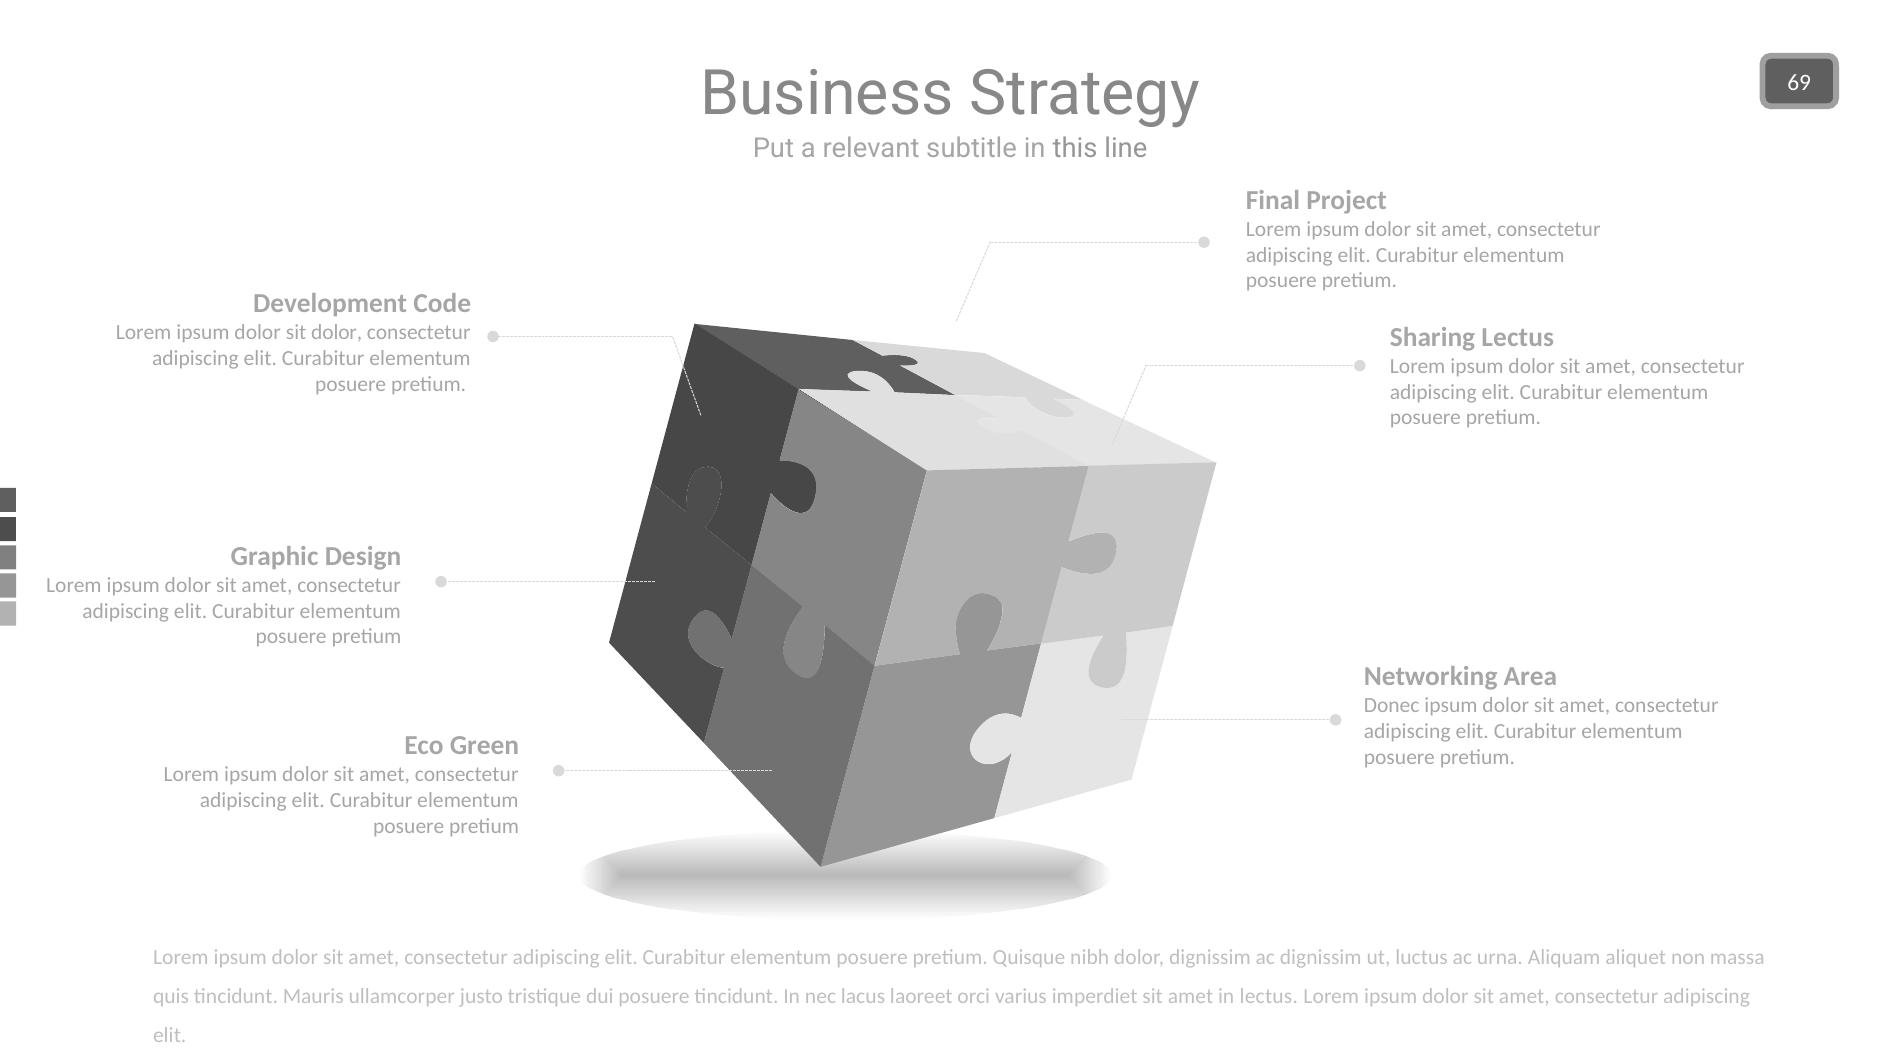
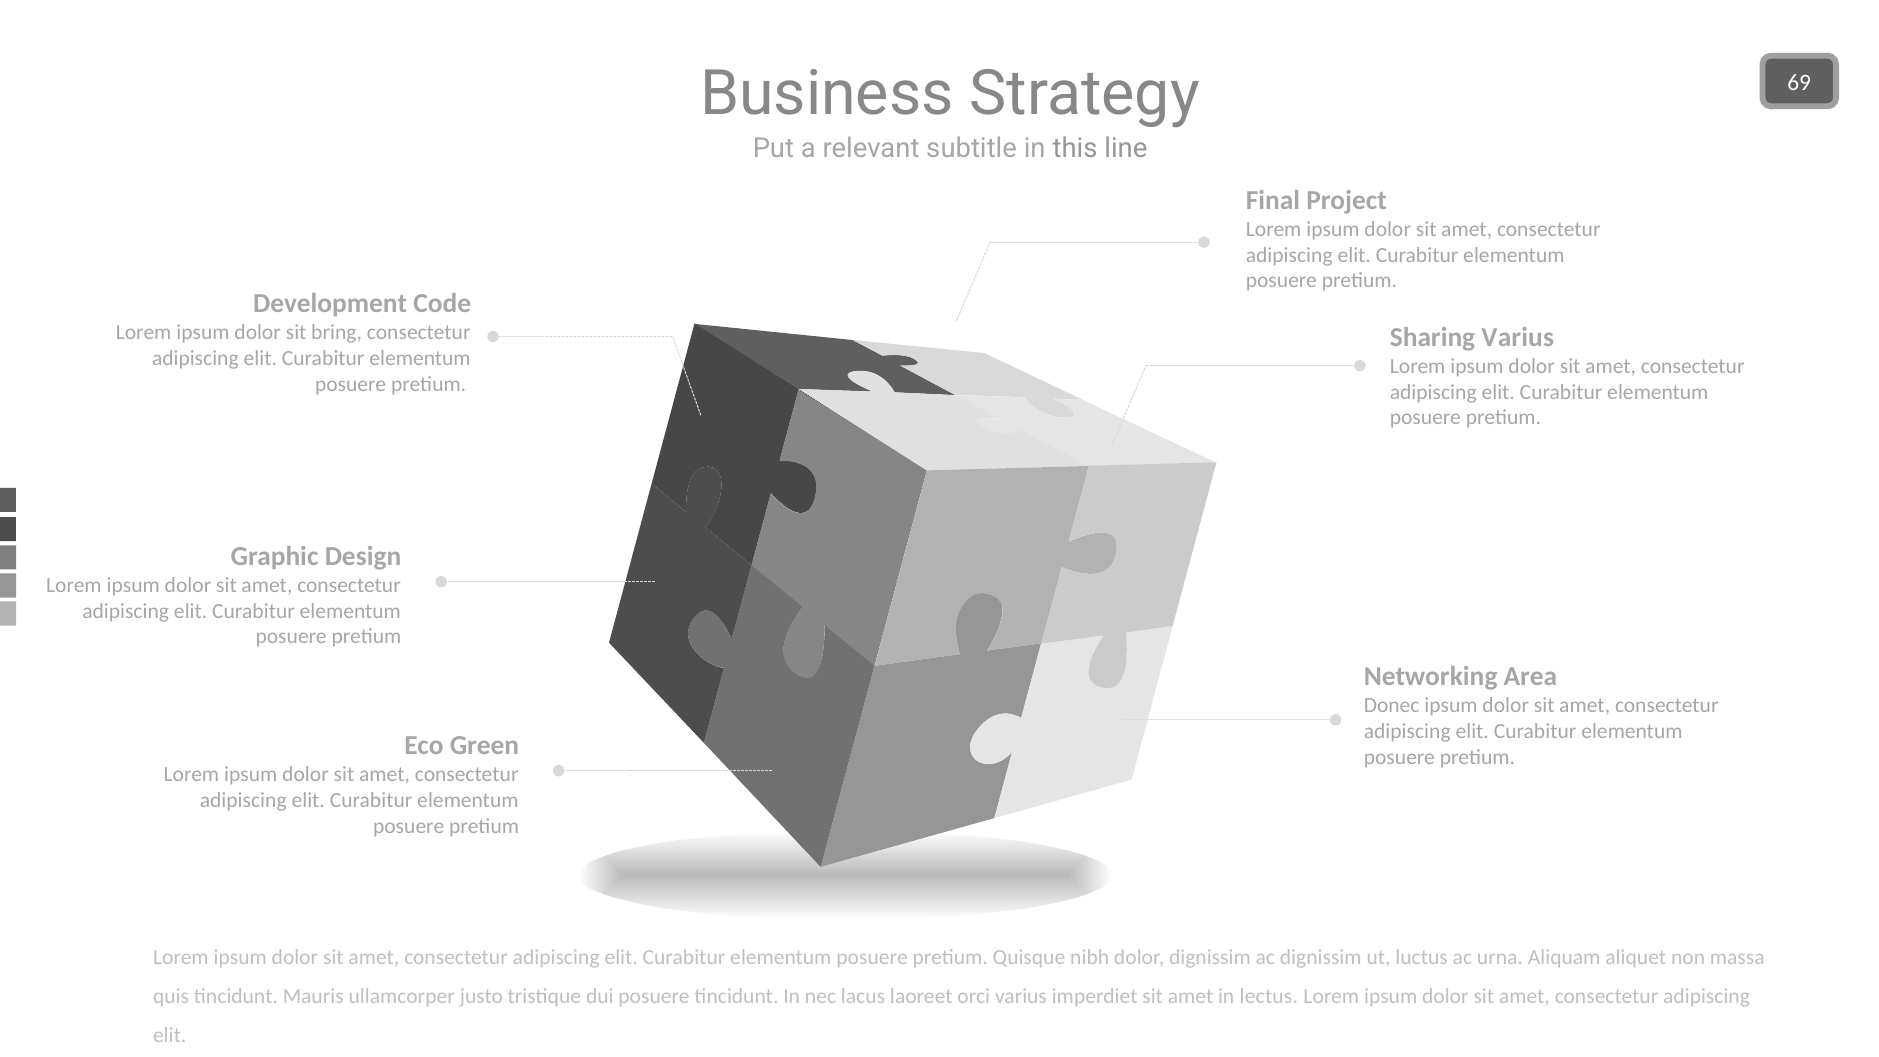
sit dolor: dolor -> bring
Sharing Lectus: Lectus -> Varius
